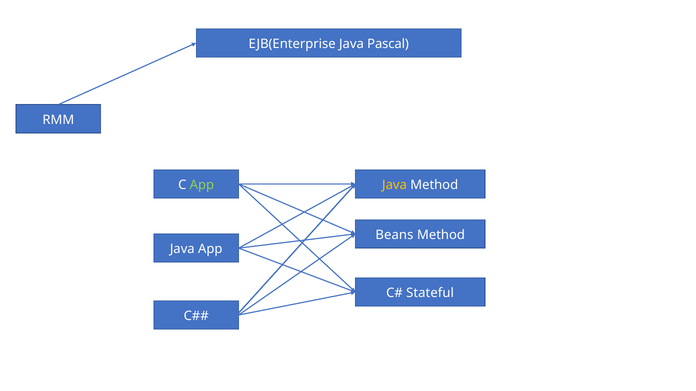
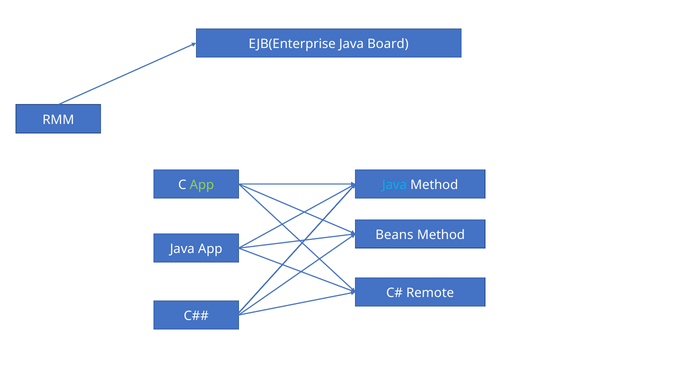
Pascal: Pascal -> Board
Java at (395, 185) colour: yellow -> light blue
Stateful: Stateful -> Remote
